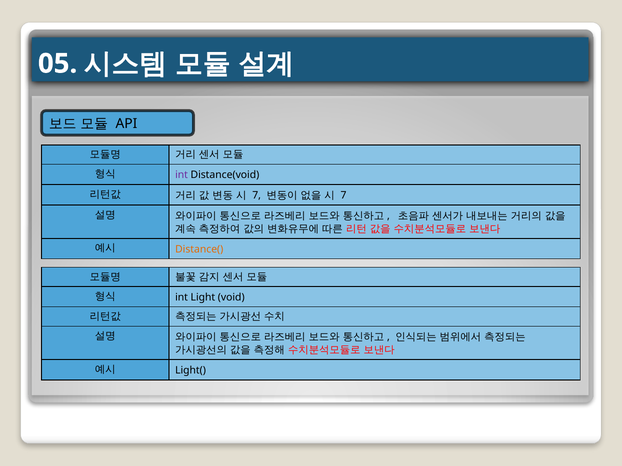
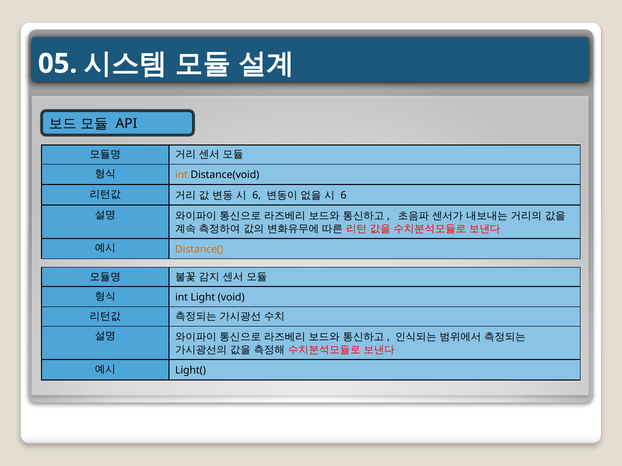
int at (182, 175) colour: purple -> orange
7 at (257, 196): 7 -> 6
7 at (344, 196): 7 -> 6
